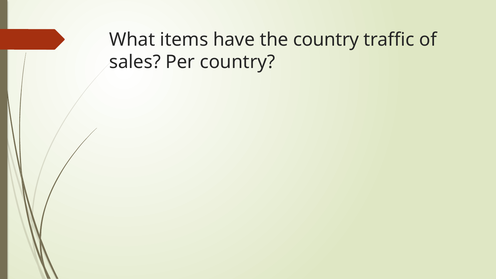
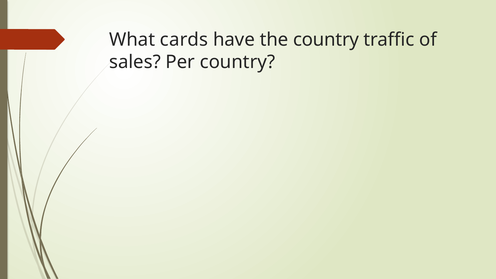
items: items -> cards
